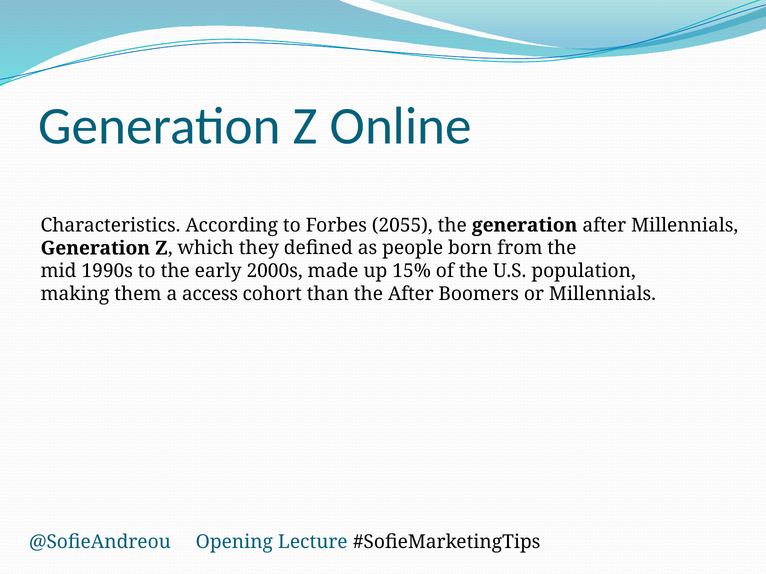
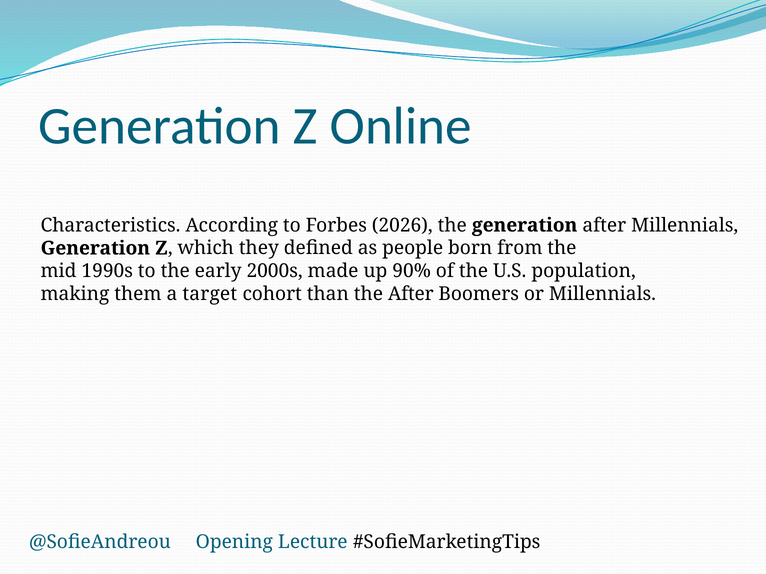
2055: 2055 -> 2026
15%: 15% -> 90%
access: access -> target
